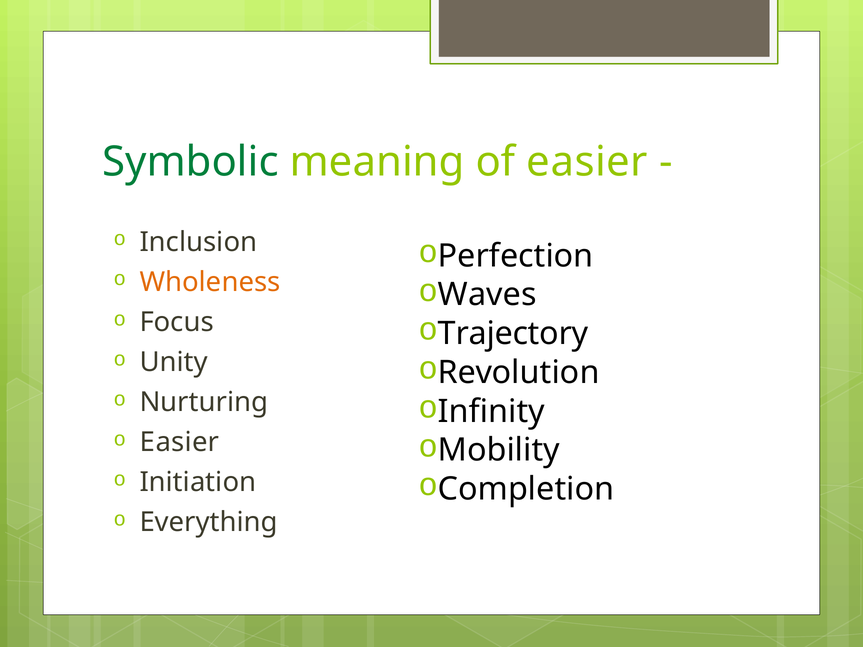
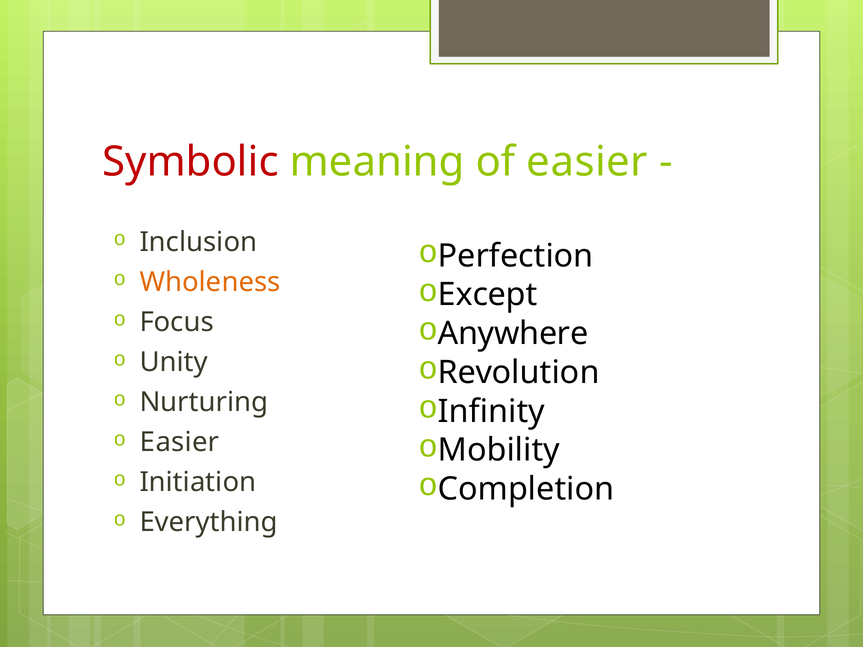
Symbolic colour: green -> red
Waves: Waves -> Except
Trajectory: Trajectory -> Anywhere
